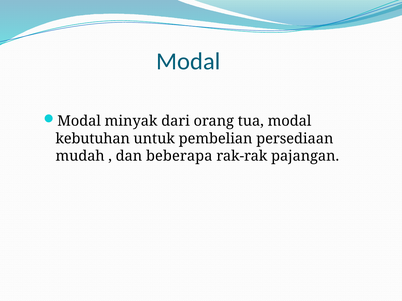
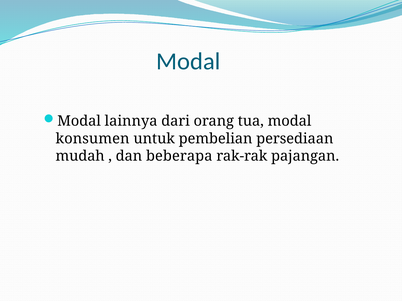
minyak: minyak -> lainnya
kebutuhan: kebutuhan -> konsumen
